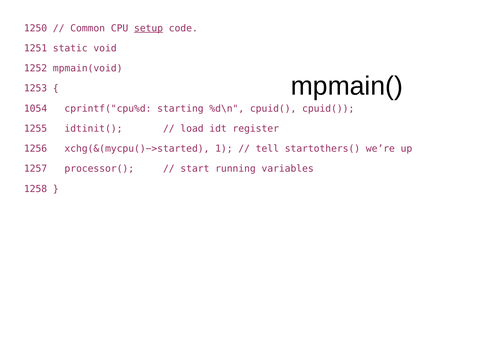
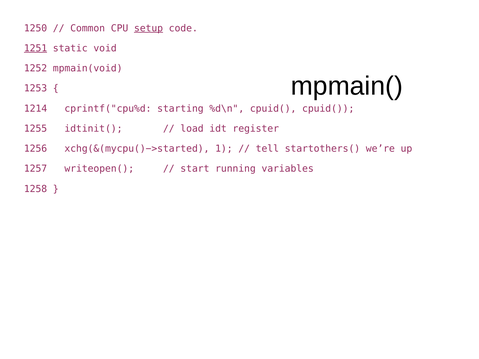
1251 underline: none -> present
1054: 1054 -> 1214
processor(: processor( -> writeopen(
